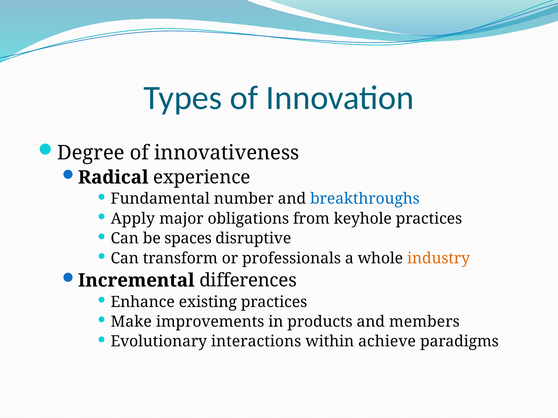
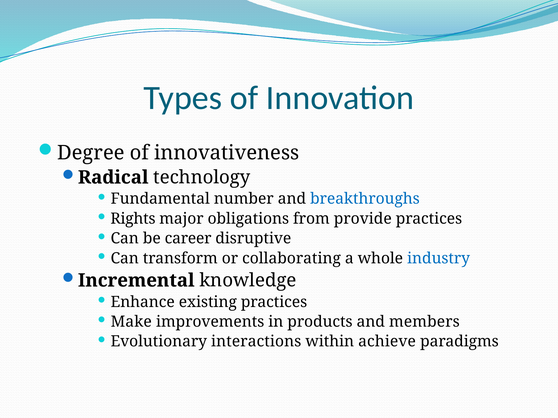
experience: experience -> technology
Apply: Apply -> Rights
keyhole: keyhole -> provide
spaces: spaces -> career
professionals: professionals -> collaborating
industry colour: orange -> blue
differences: differences -> knowledge
